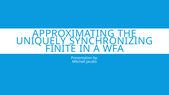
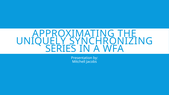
FINITE: FINITE -> SERIES
